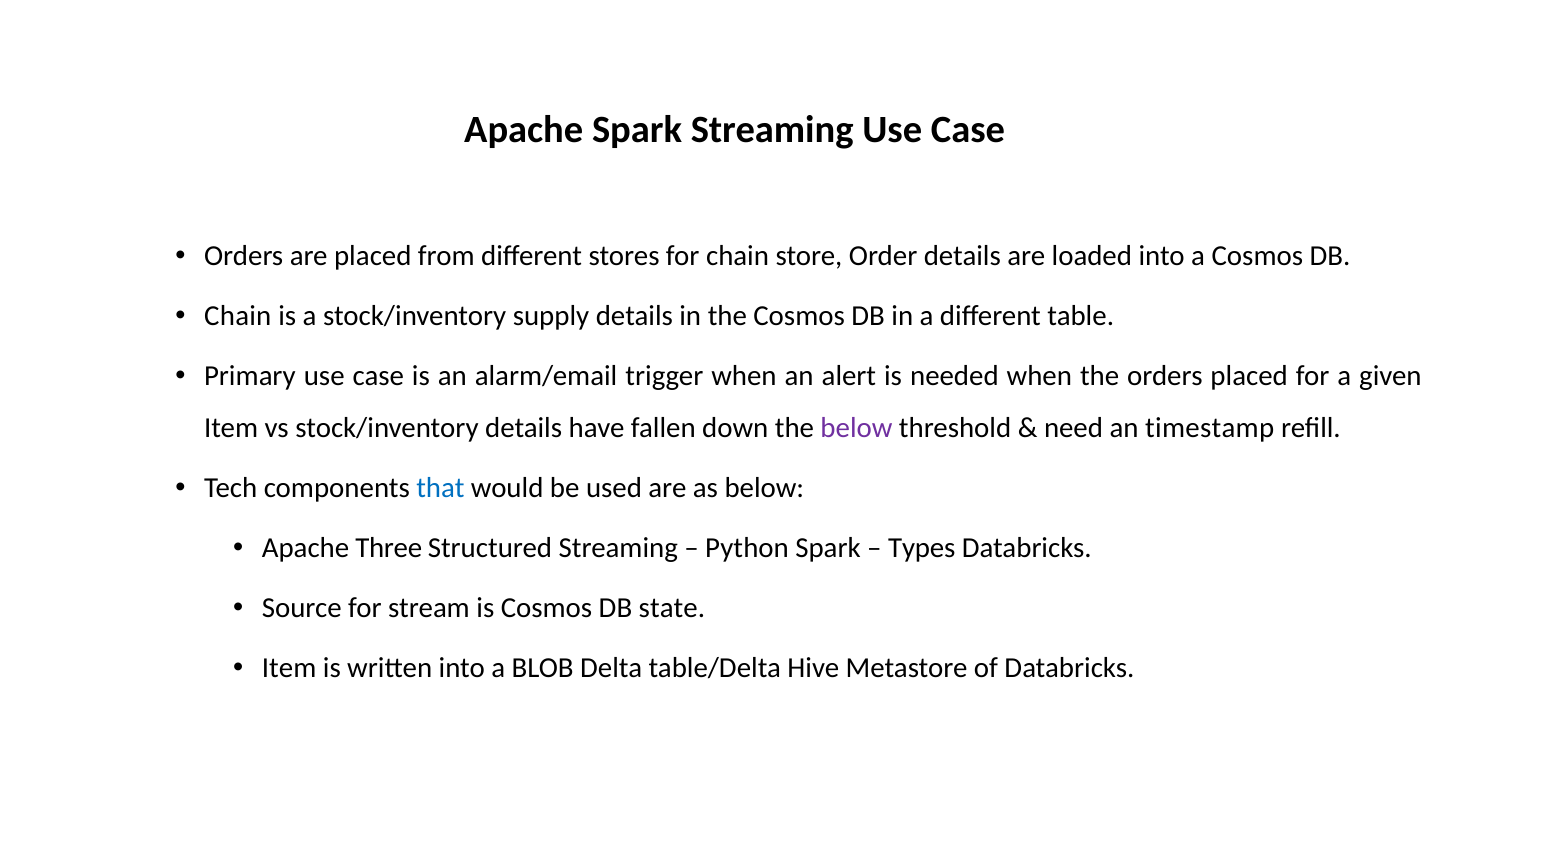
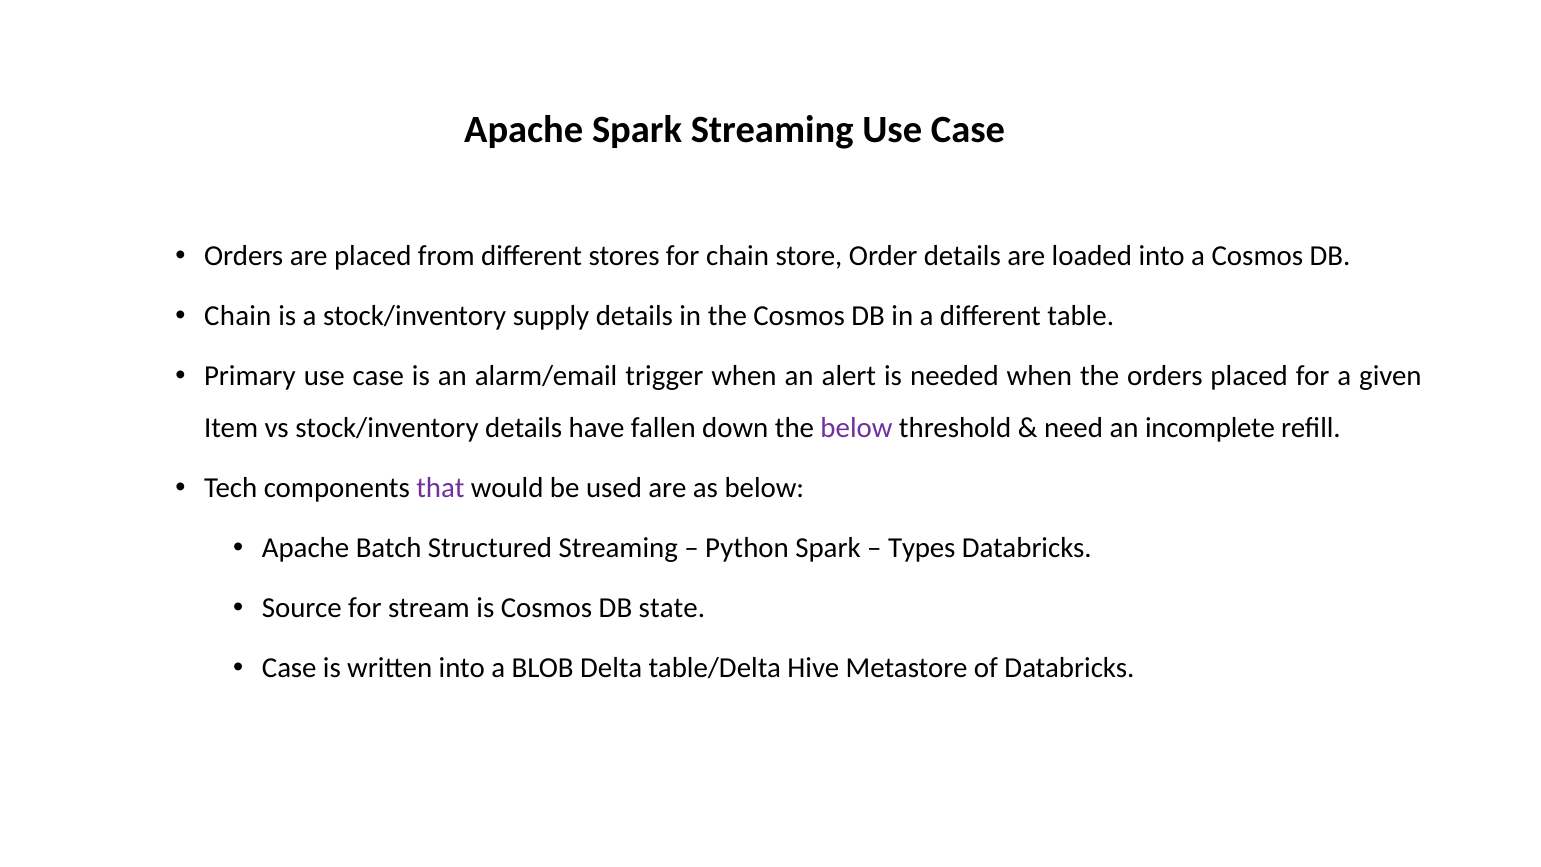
timestamp: timestamp -> incomplete
that colour: blue -> purple
Three: Three -> Batch
Item at (289, 668): Item -> Case
